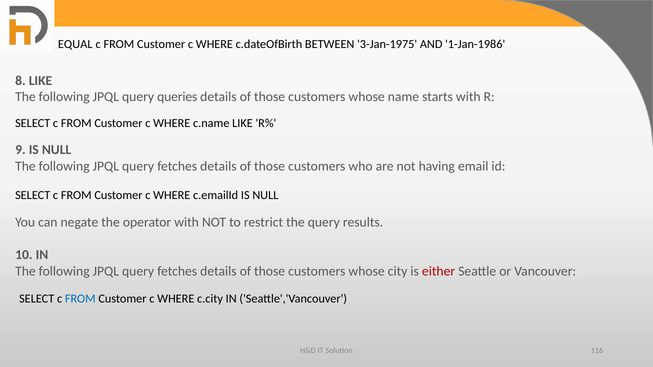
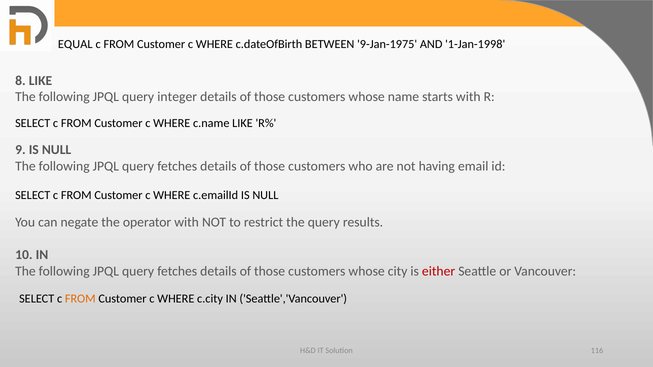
3-Jan-1975: 3-Jan-1975 -> 9-Jan-1975
1-Jan-1986: 1-Jan-1986 -> 1-Jan-1998
queries: queries -> integer
FROM at (80, 299) colour: blue -> orange
